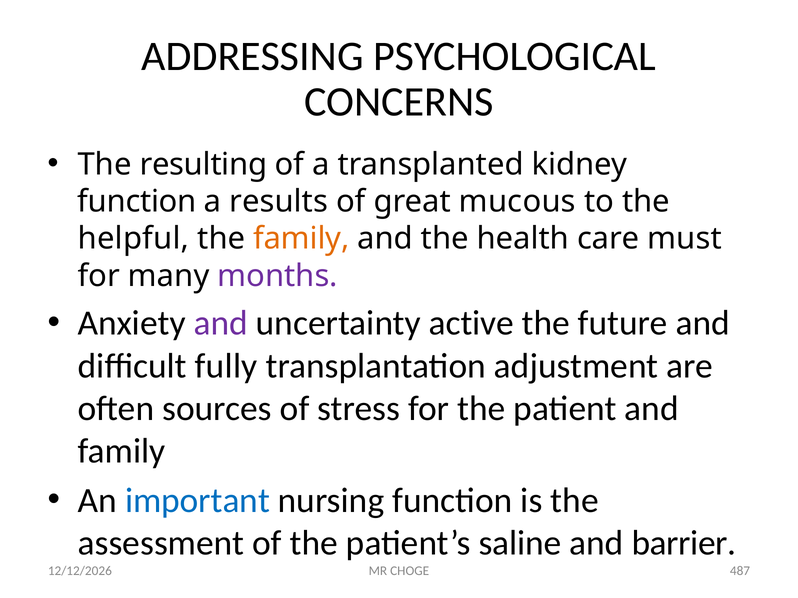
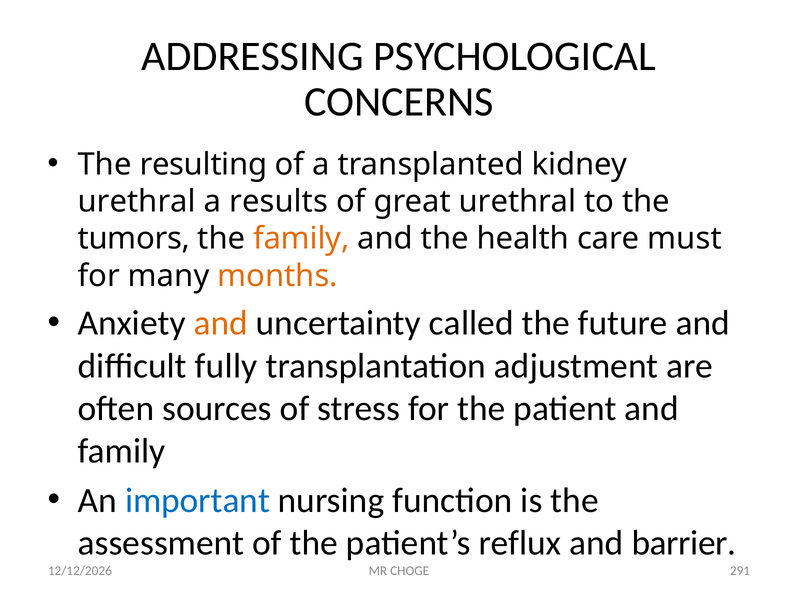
function at (137, 202): function -> urethral
great mucous: mucous -> urethral
helpful: helpful -> tumors
months colour: purple -> orange
and at (221, 324) colour: purple -> orange
active: active -> called
saline: saline -> reflux
487: 487 -> 291
